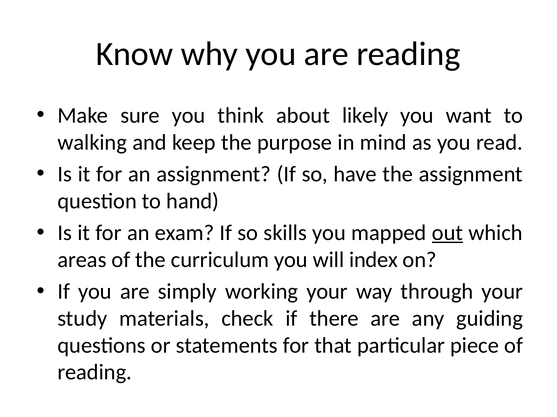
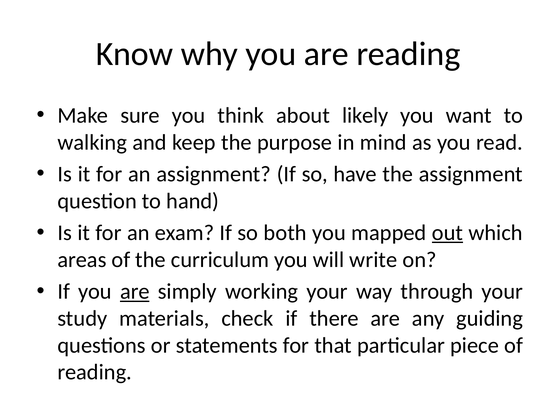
skills: skills -> both
index: index -> write
are at (135, 292) underline: none -> present
